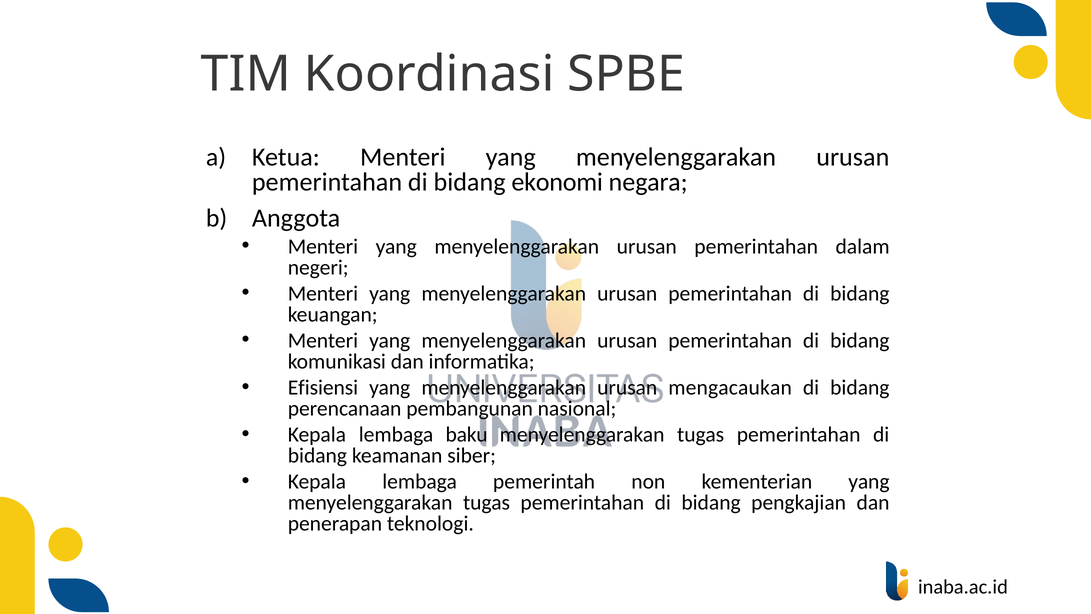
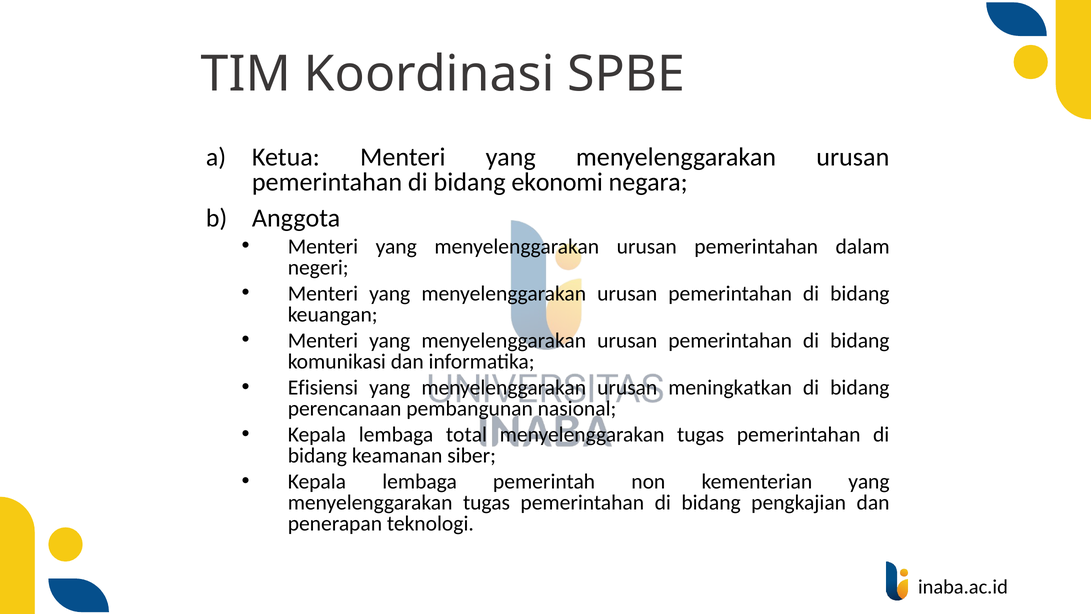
mengacaukan: mengacaukan -> meningkatkan
baku: baku -> total
